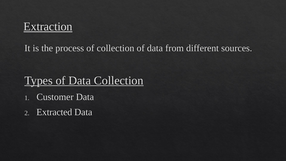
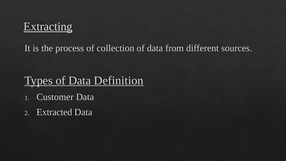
Extraction: Extraction -> Extracting
Data Collection: Collection -> Definition
